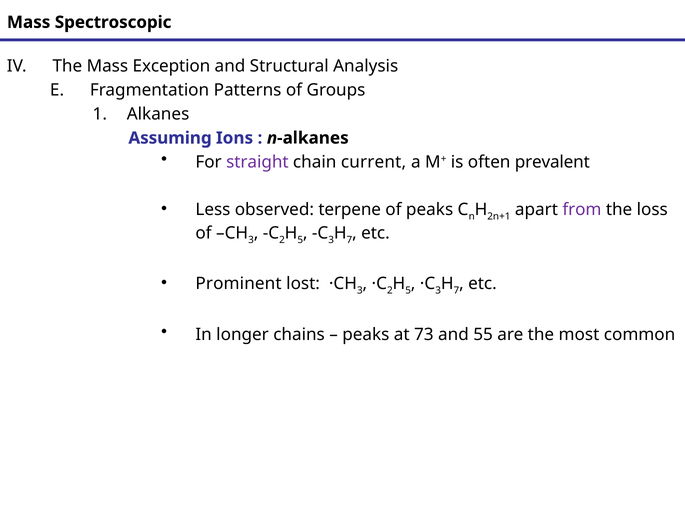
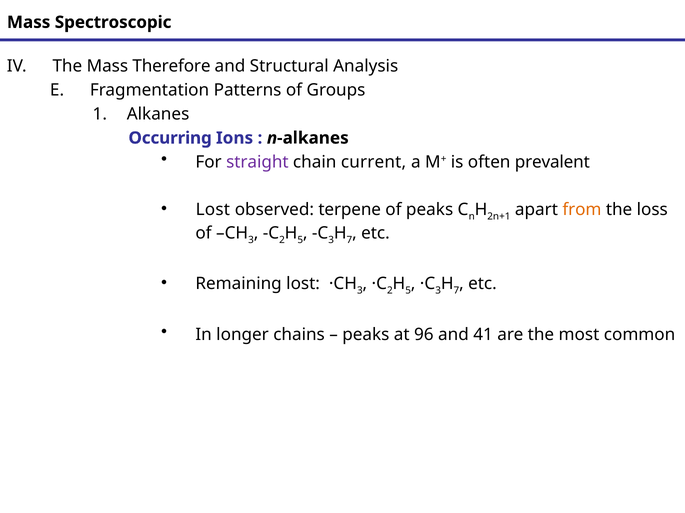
Exception: Exception -> Therefore
Assuming: Assuming -> Occurring
Less at (213, 210): Less -> Lost
from colour: purple -> orange
Prominent: Prominent -> Remaining
73: 73 -> 96
55: 55 -> 41
